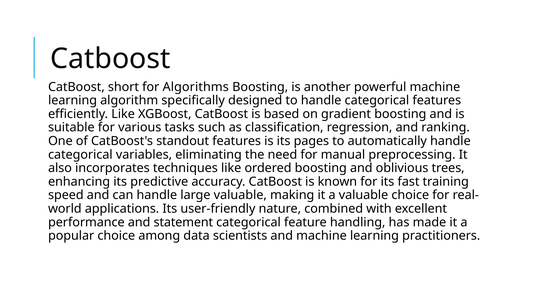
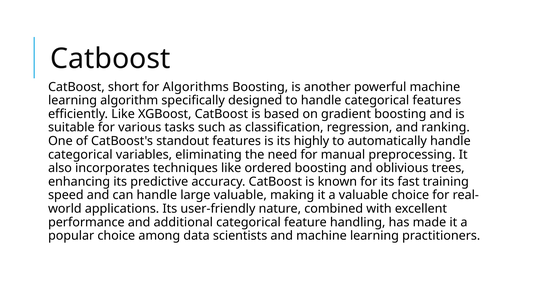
pages: pages -> highly
statement: statement -> additional
